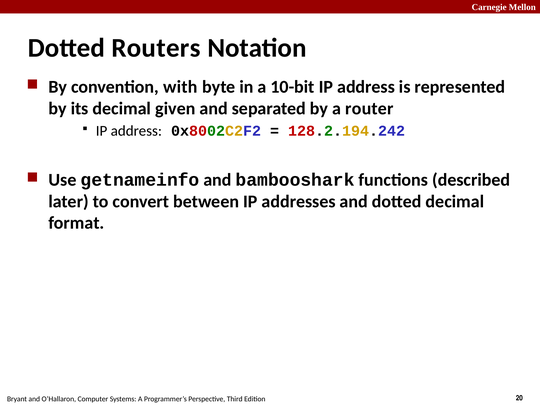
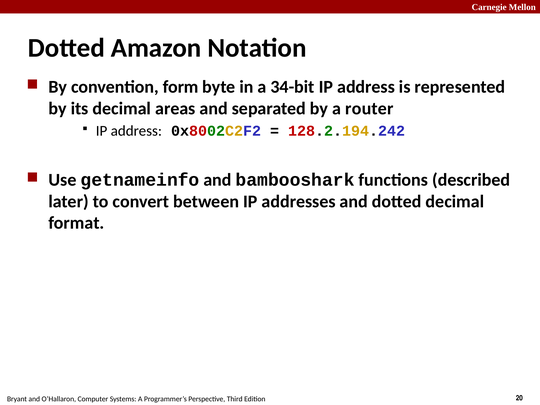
Routers: Routers -> Amazon
with: with -> form
10-bit: 10-bit -> 34-bit
given: given -> areas
